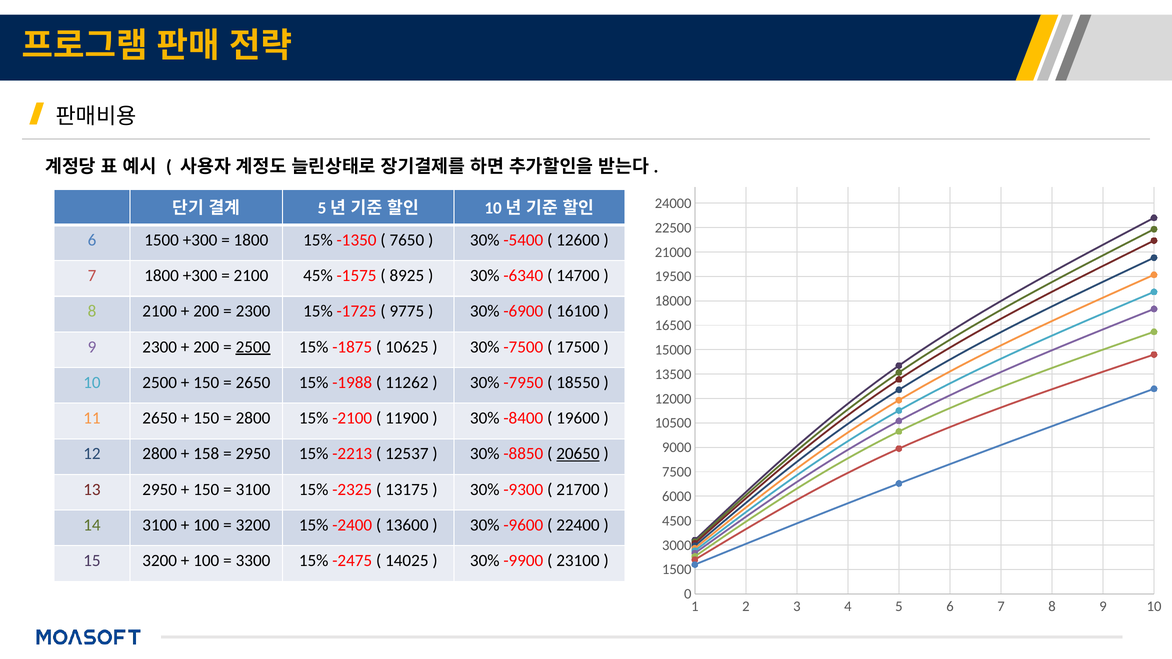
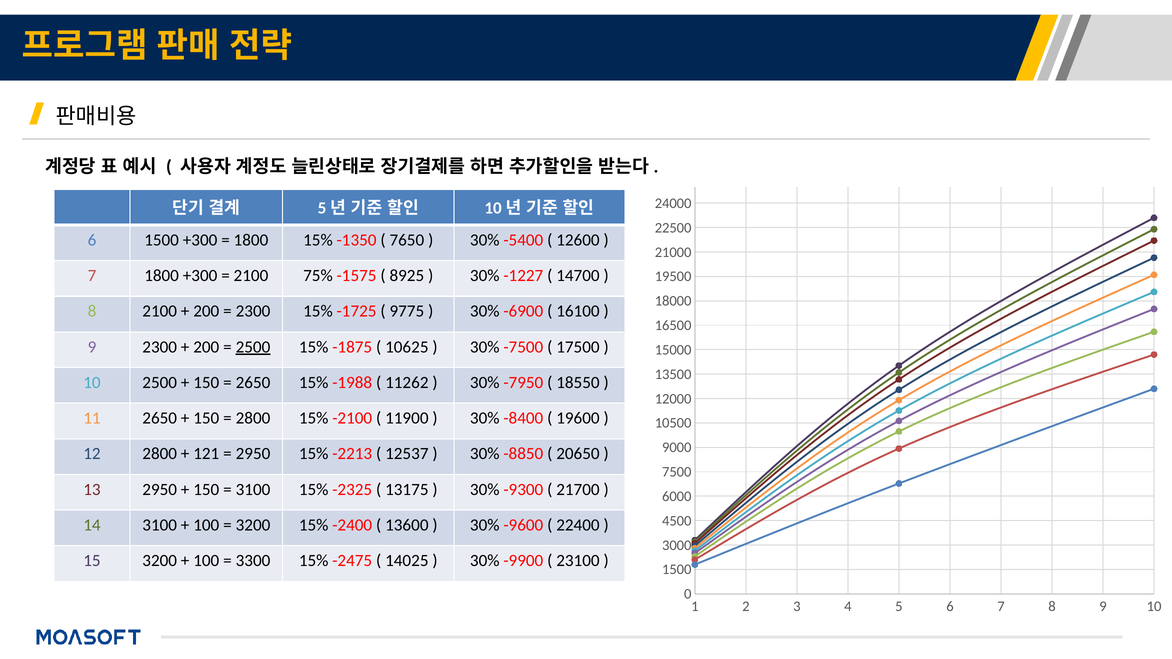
45%: 45% -> 75%
-6340: -6340 -> -1227
158: 158 -> 121
20650 underline: present -> none
